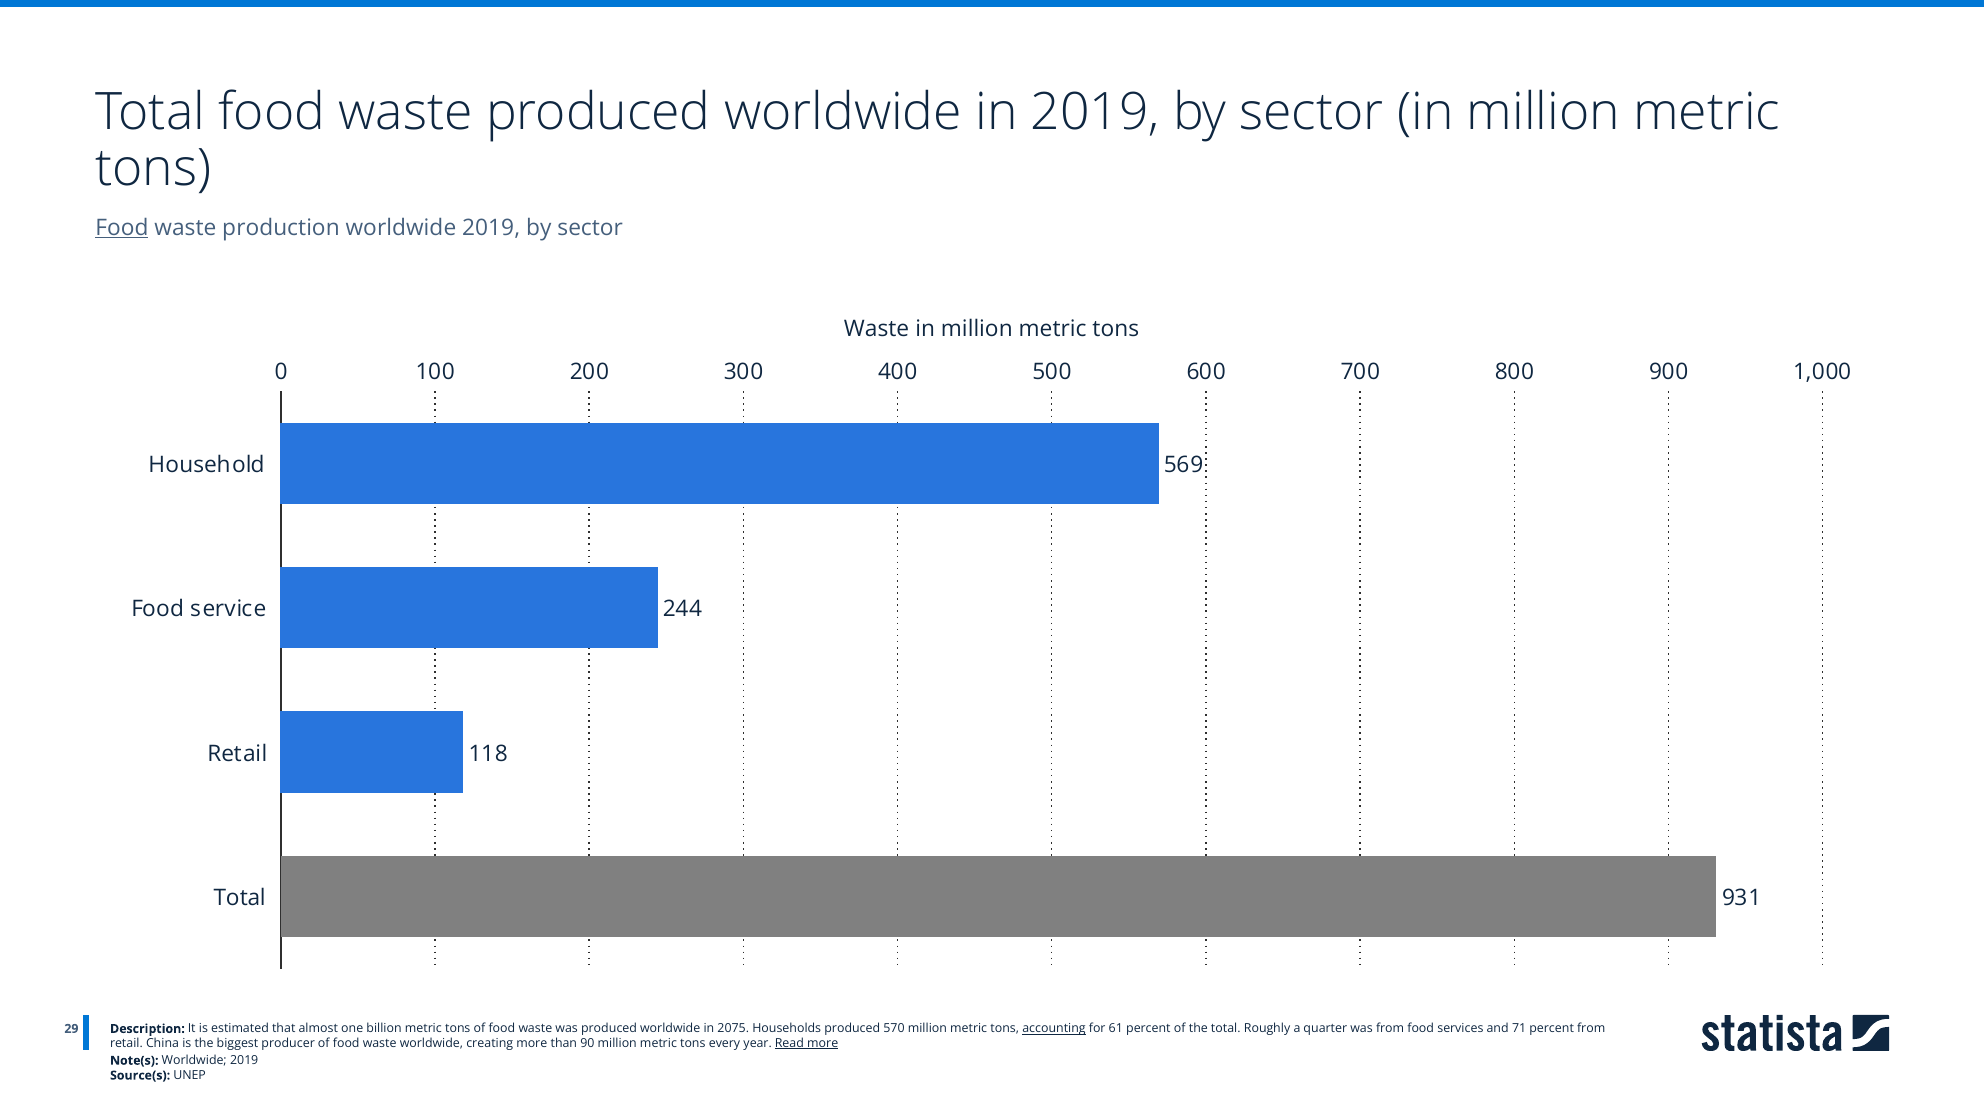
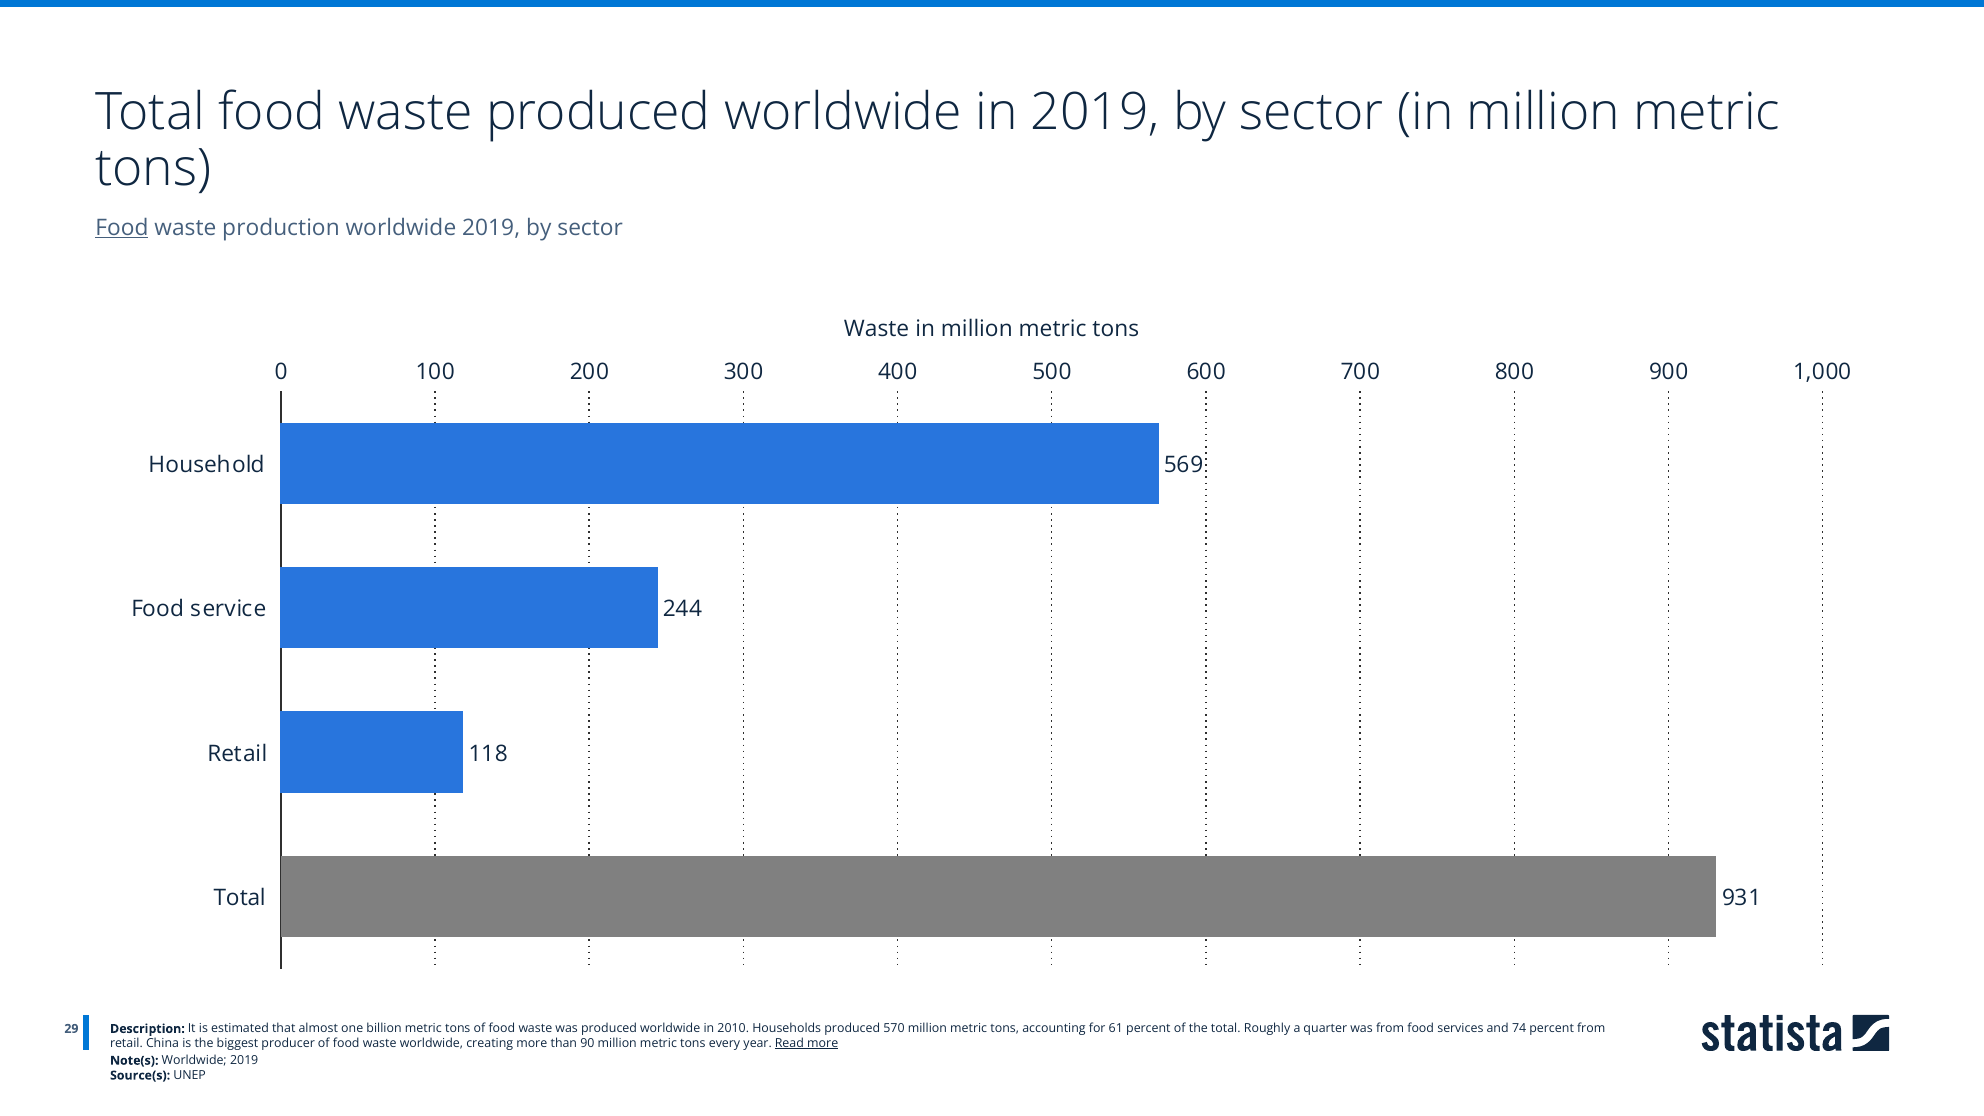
2075: 2075 -> 2010
accounting underline: present -> none
71: 71 -> 74
